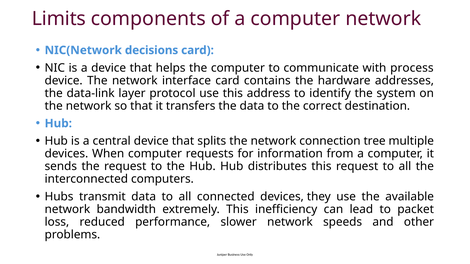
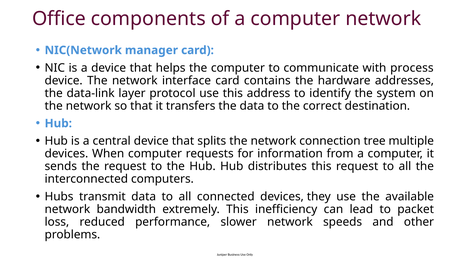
Limits: Limits -> Office
decisions: decisions -> manager
